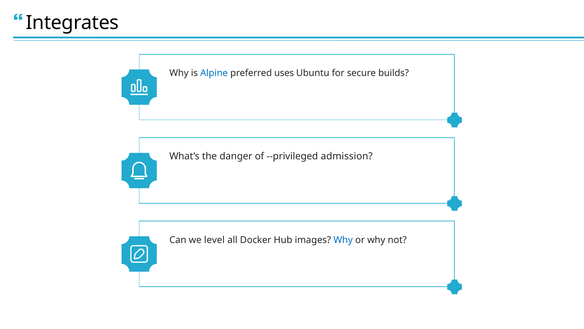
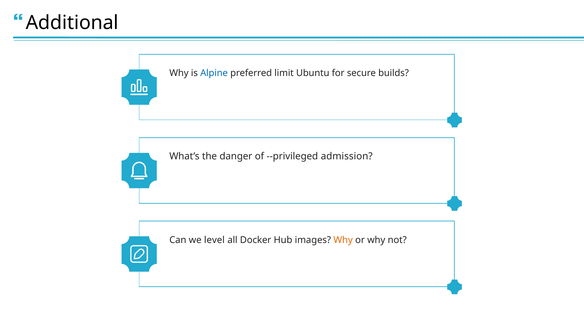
Integrates: Integrates -> Additional
uses: uses -> limit
Why at (343, 240) colour: blue -> orange
